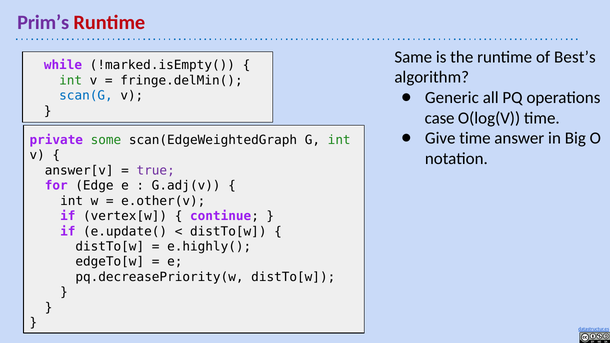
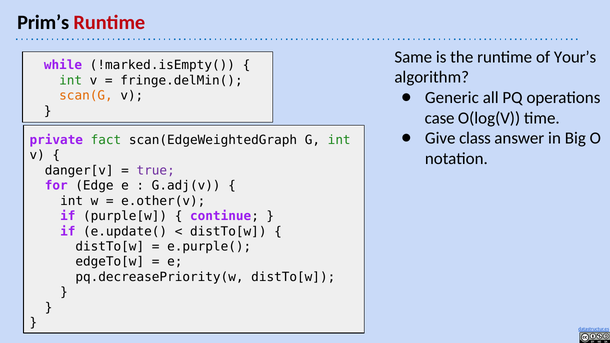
Prim’s colour: purple -> black
Best’s: Best’s -> Your’s
scan(G colour: blue -> orange
Give time: time -> class
some: some -> fact
answer[v: answer[v -> danger[v
vertex[w: vertex[w -> purple[w
e.highly(: e.highly( -> e.purple(
